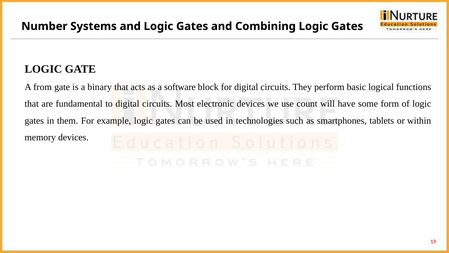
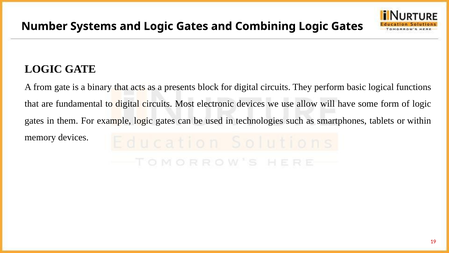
software: software -> presents
count: count -> allow
